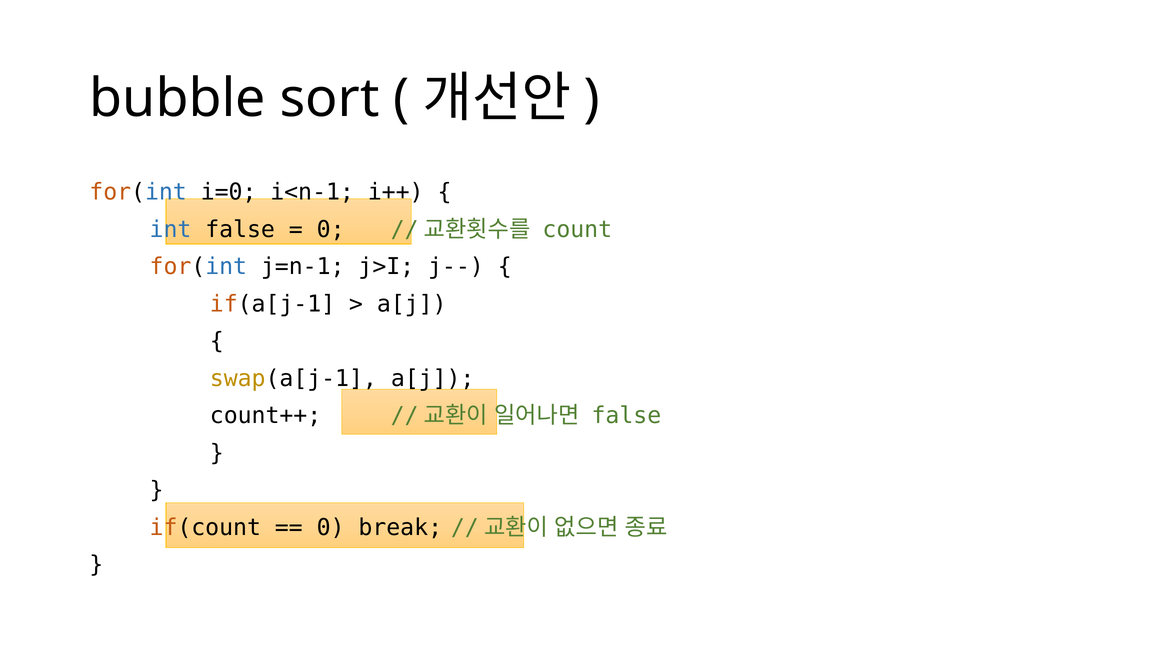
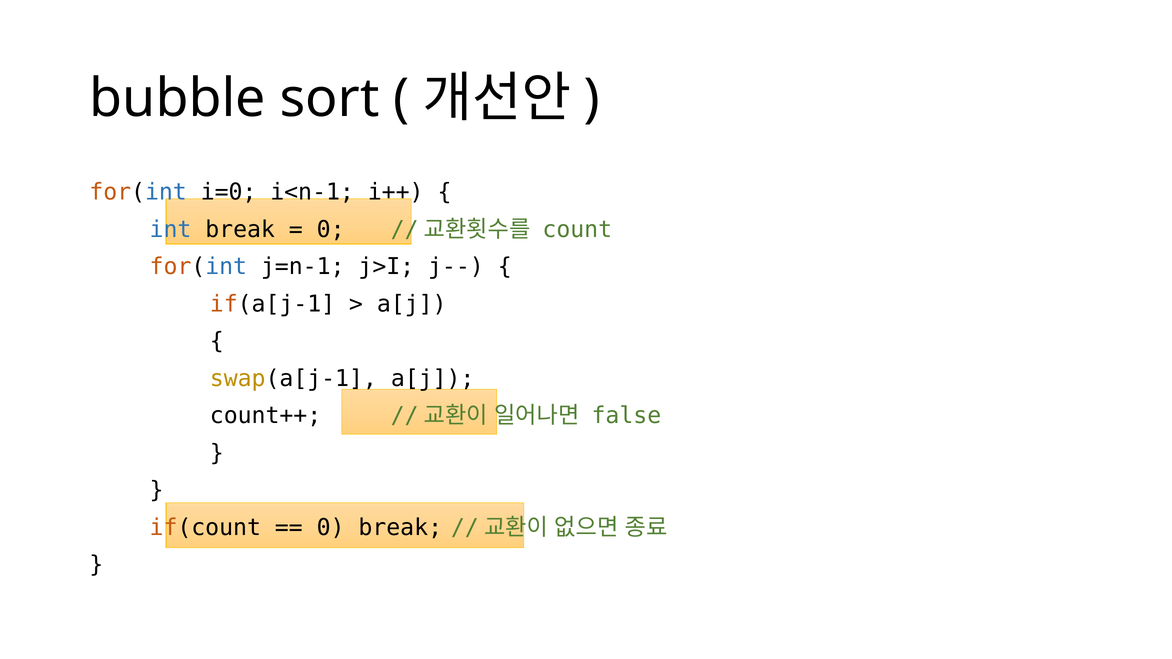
int false: false -> break
